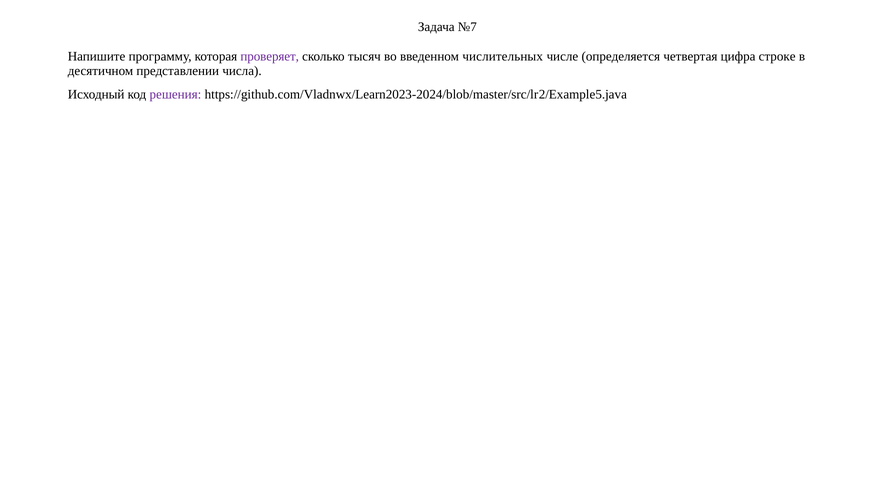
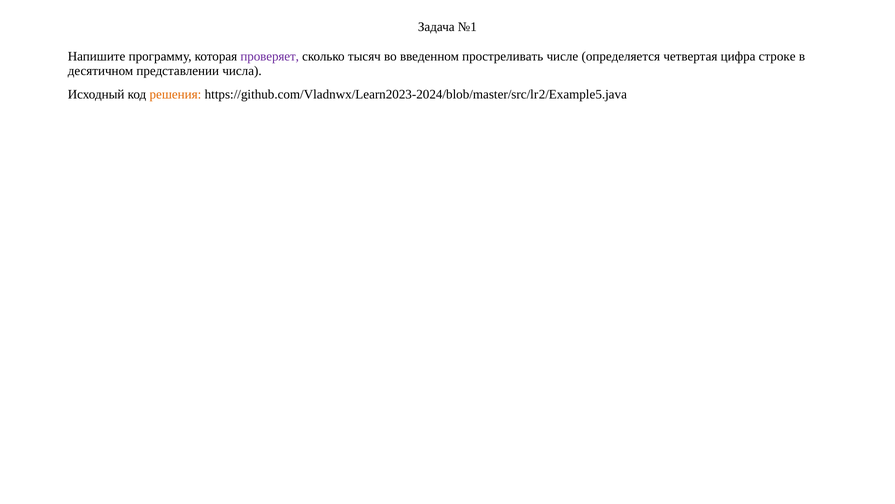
№7: №7 -> №1
числительных: числительных -> простреливать
решения colour: purple -> orange
